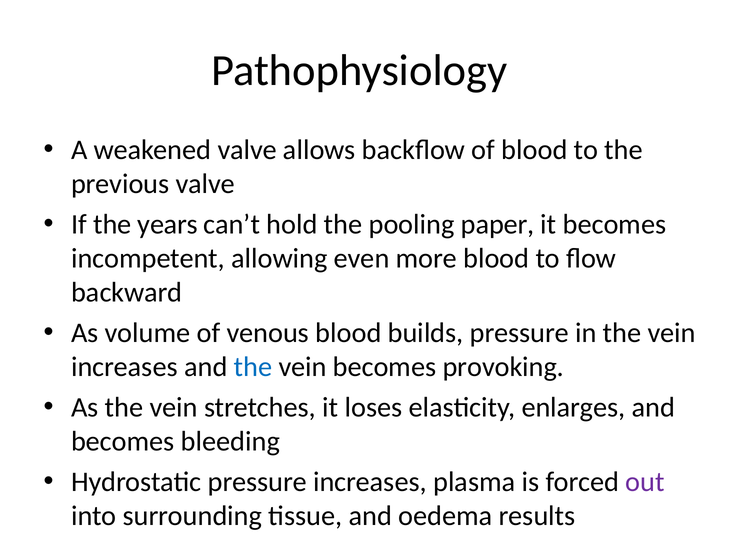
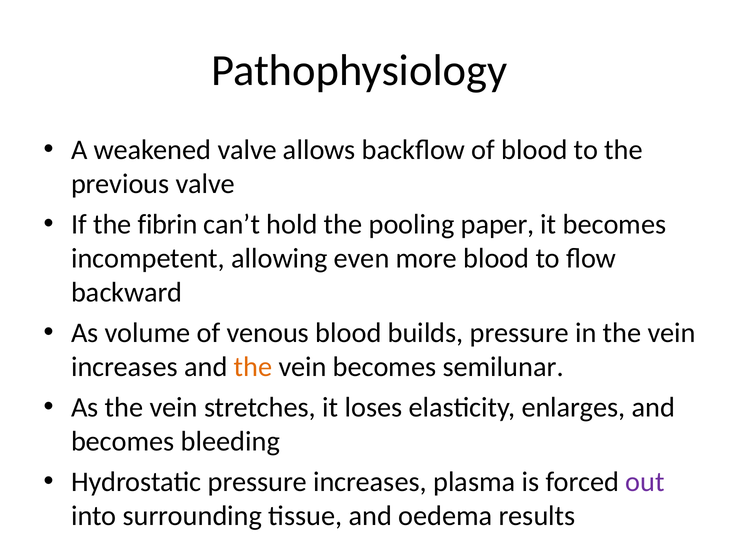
years: years -> fibrin
the at (253, 367) colour: blue -> orange
provoking: provoking -> semilunar
